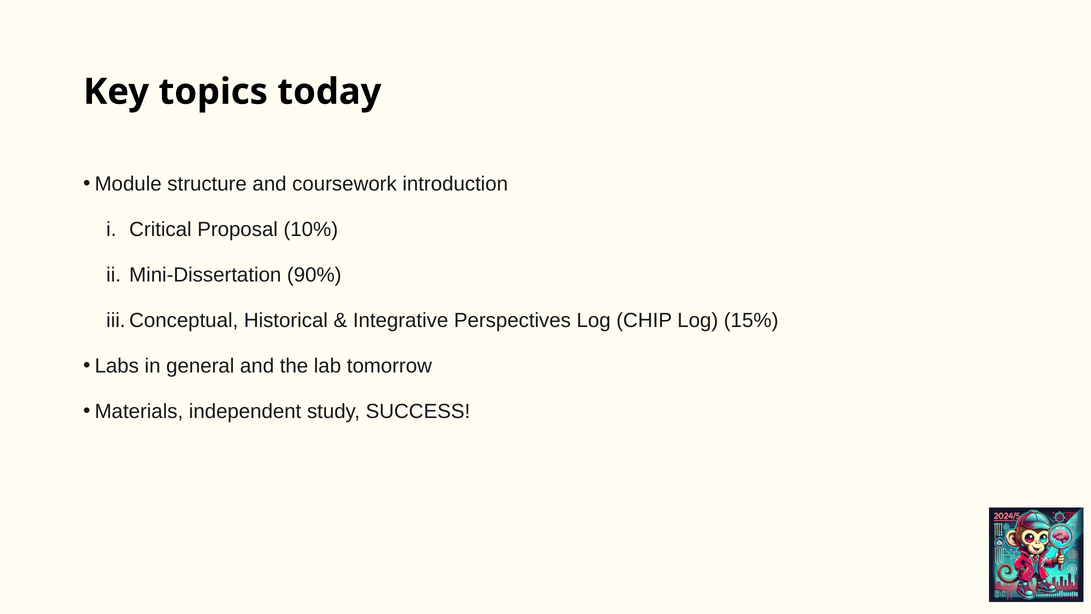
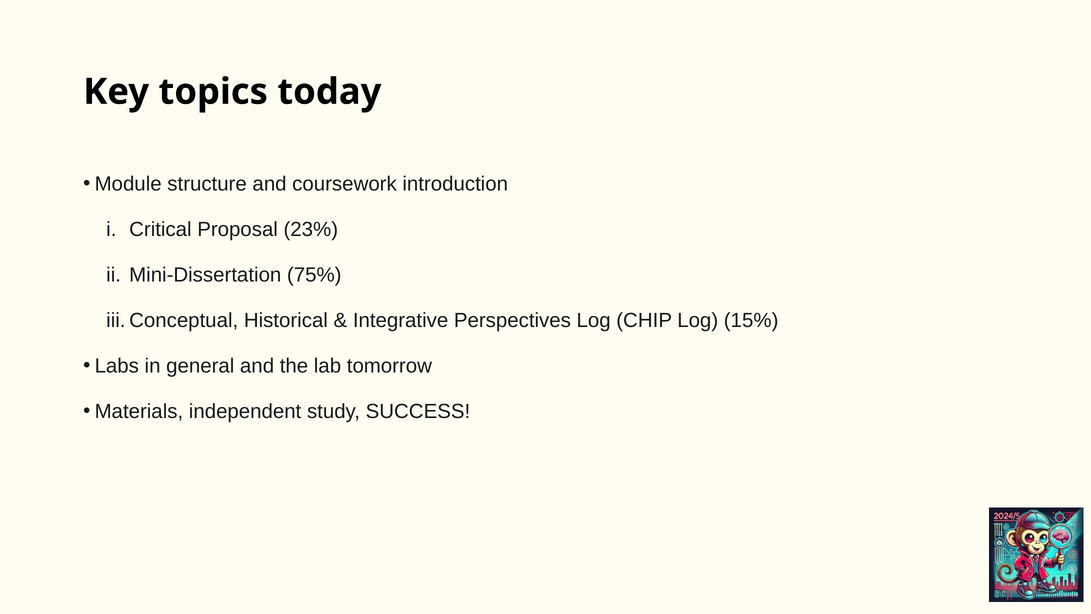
10%: 10% -> 23%
90%: 90% -> 75%
